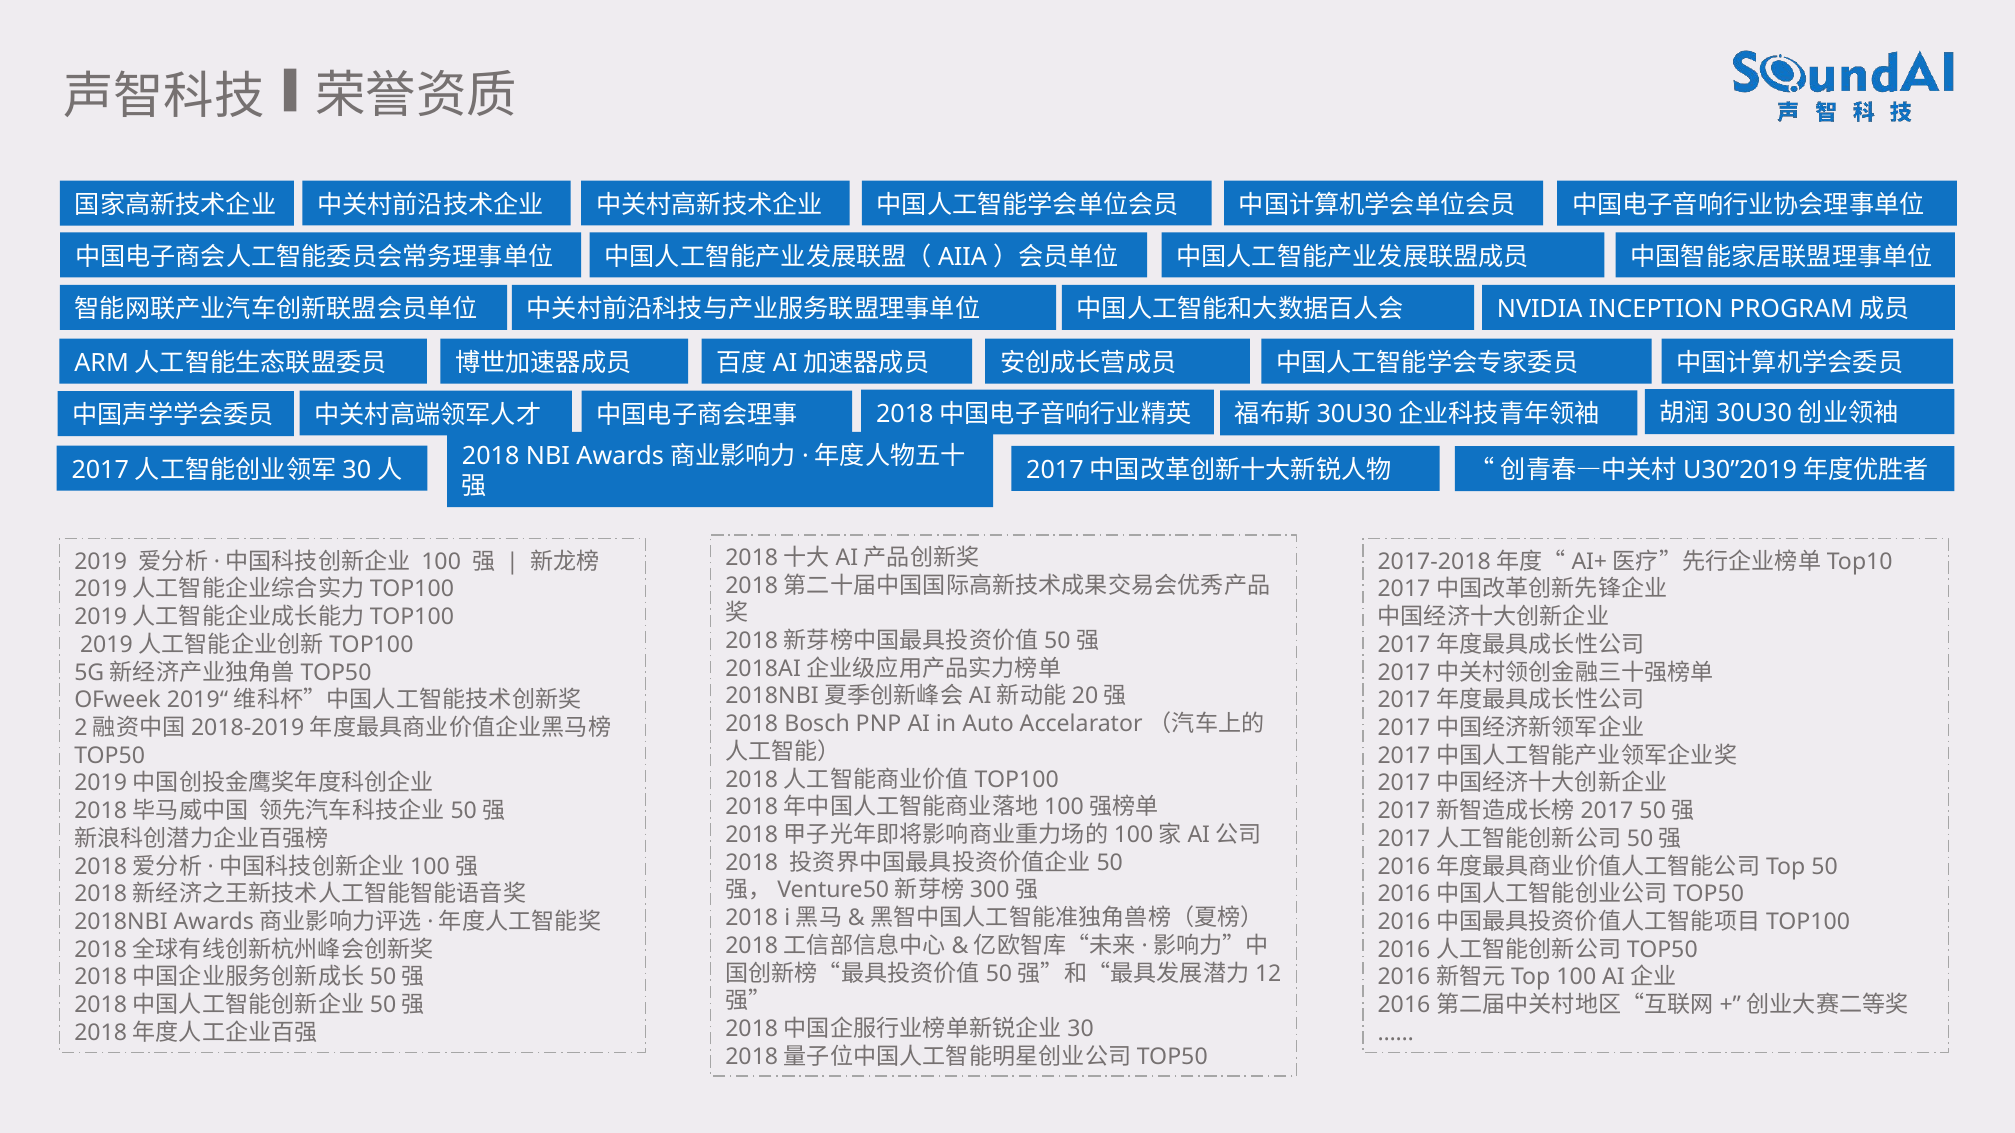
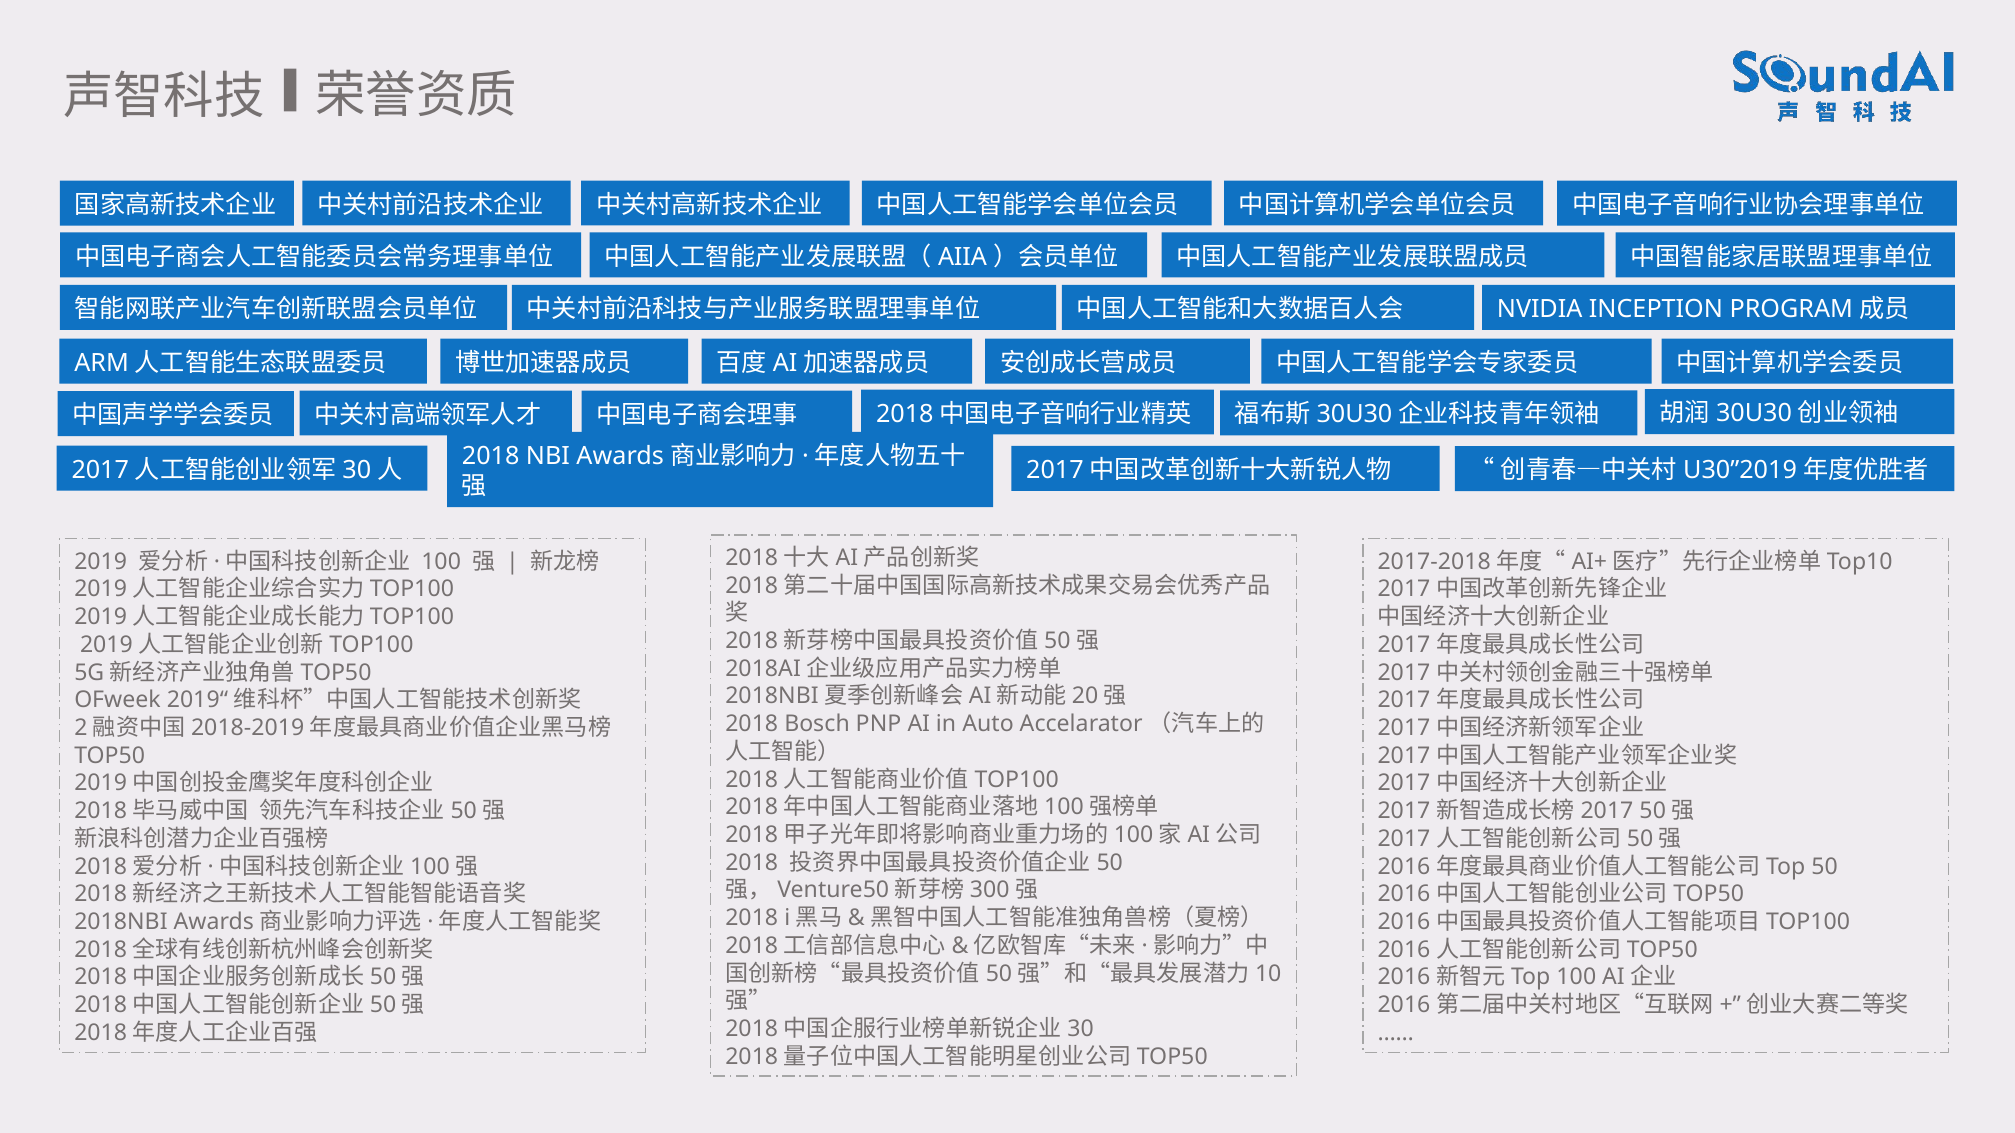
12: 12 -> 10
